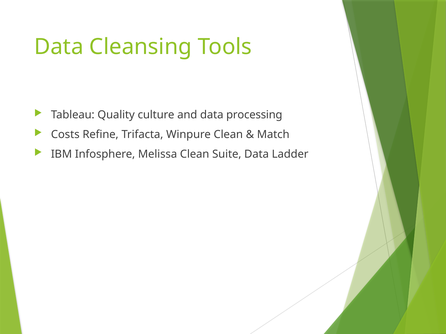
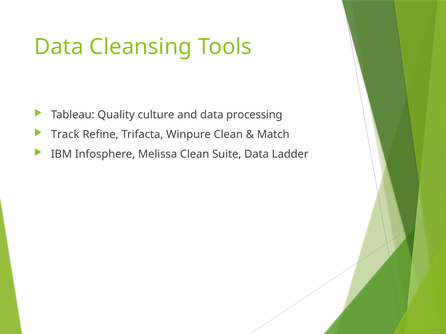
Costs: Costs -> Track
